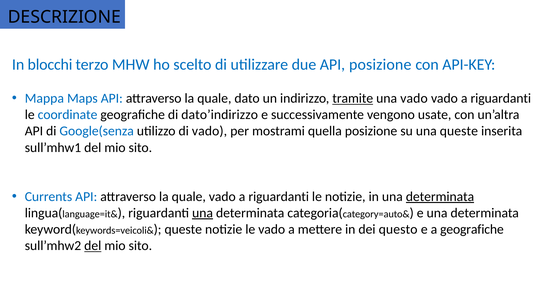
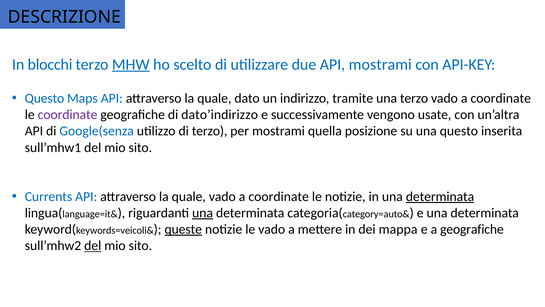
MHW underline: none -> present
API posizione: posizione -> mostrami
Mappa at (44, 98): Mappa -> Questo
tramite underline: present -> none
una vado: vado -> terzo
riguardanti at (501, 98): riguardanti -> coordinate
coordinate at (68, 115) colour: blue -> purple
di vado: vado -> terzo
una queste: queste -> questo
quale vado a riguardanti: riguardanti -> coordinate
queste at (183, 229) underline: none -> present
questo: questo -> mappa
